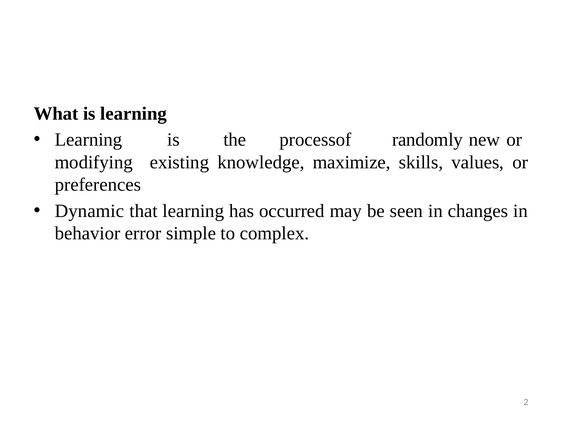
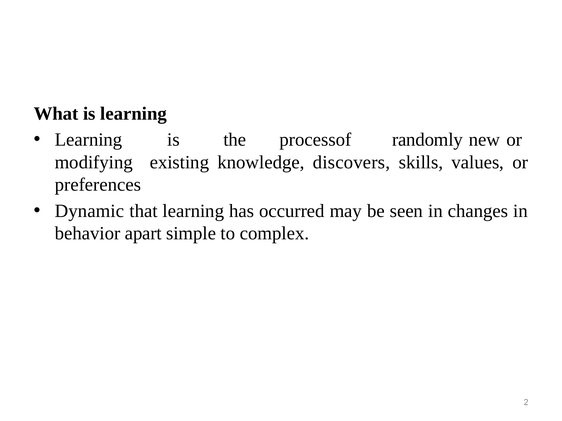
maximize: maximize -> discovers
error: error -> apart
